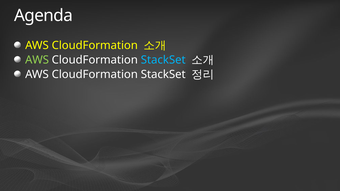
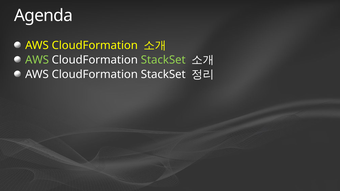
StackSet at (163, 60) colour: light blue -> light green
